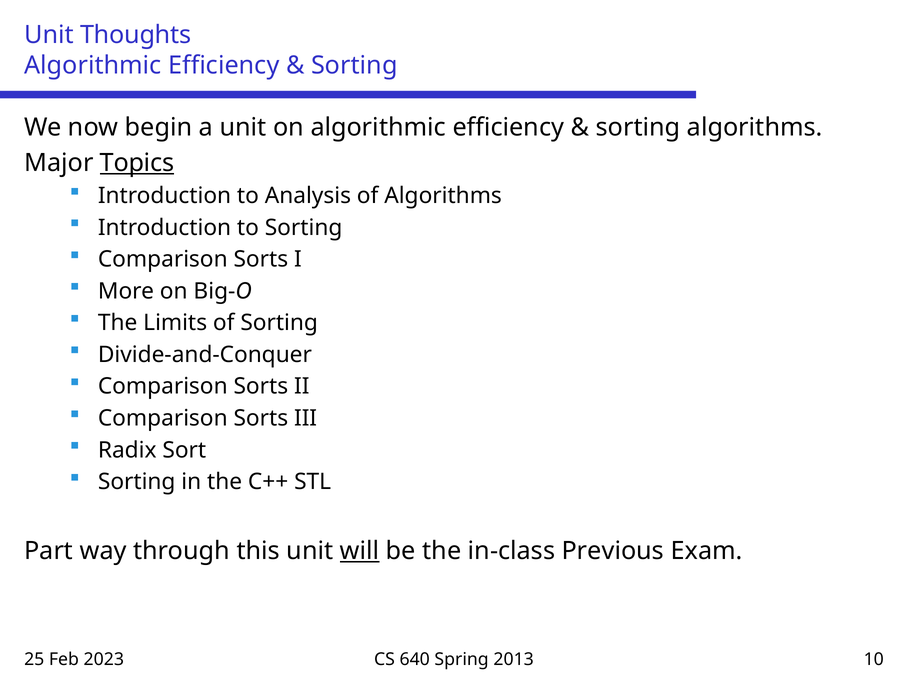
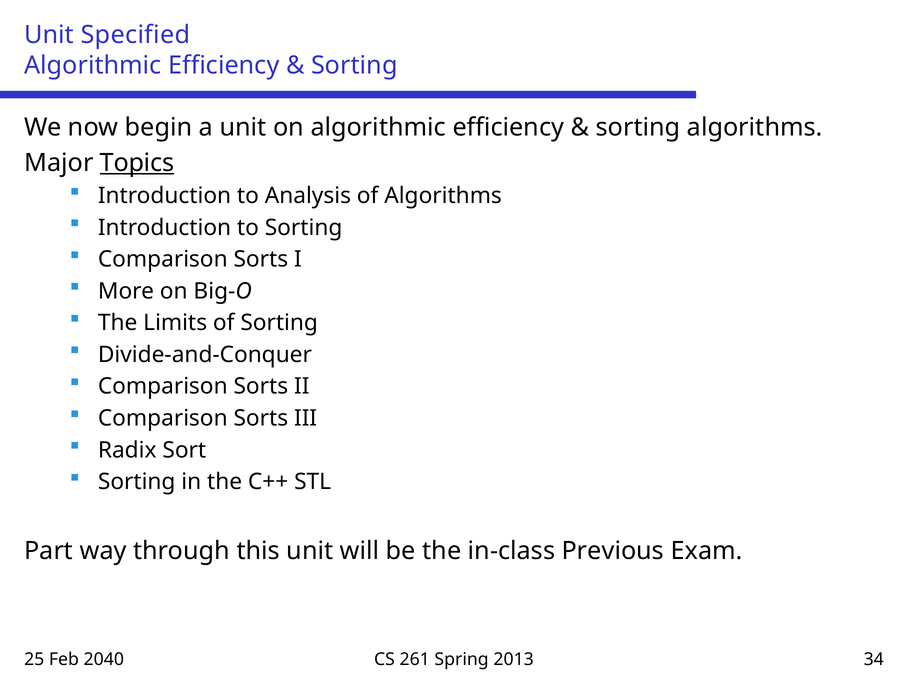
Thoughts: Thoughts -> Specified
will underline: present -> none
2023: 2023 -> 2040
640: 640 -> 261
10: 10 -> 34
